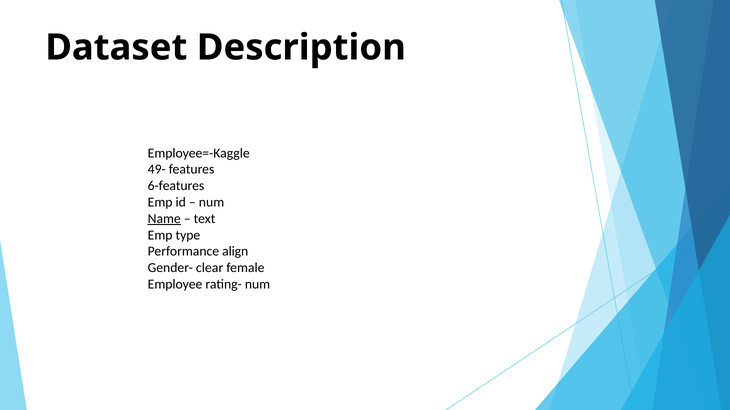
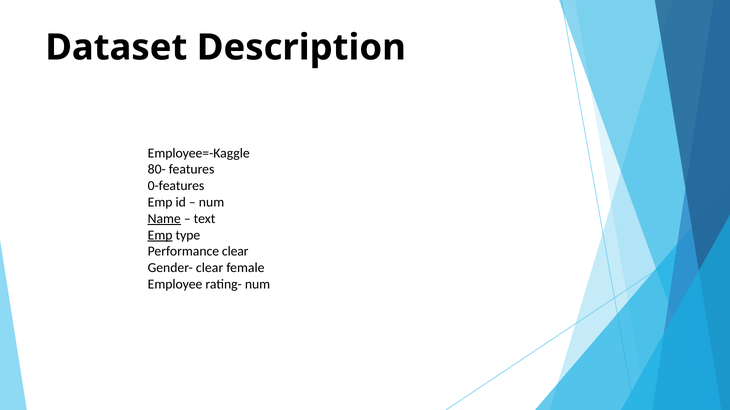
49-: 49- -> 80-
6-features: 6-features -> 0-features
Emp at (160, 235) underline: none -> present
Performance align: align -> clear
